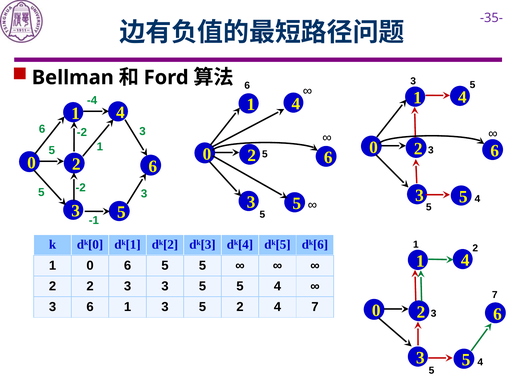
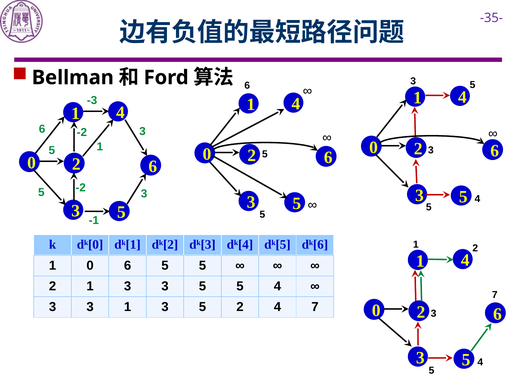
-4: -4 -> -3
2 2: 2 -> 1
6 at (90, 306): 6 -> 3
